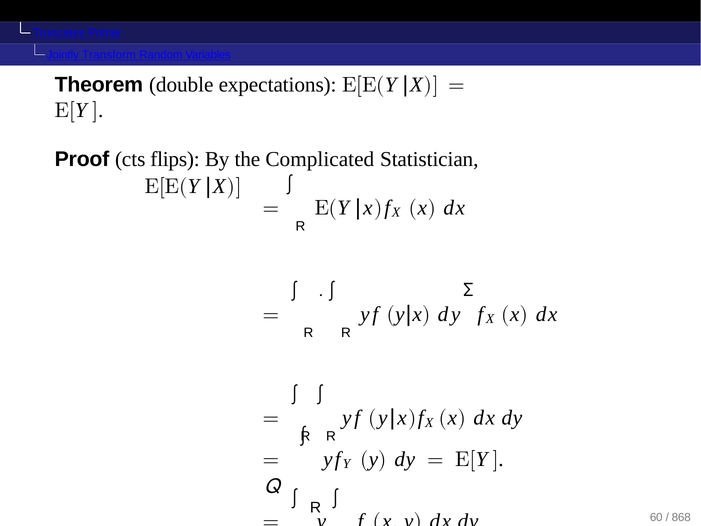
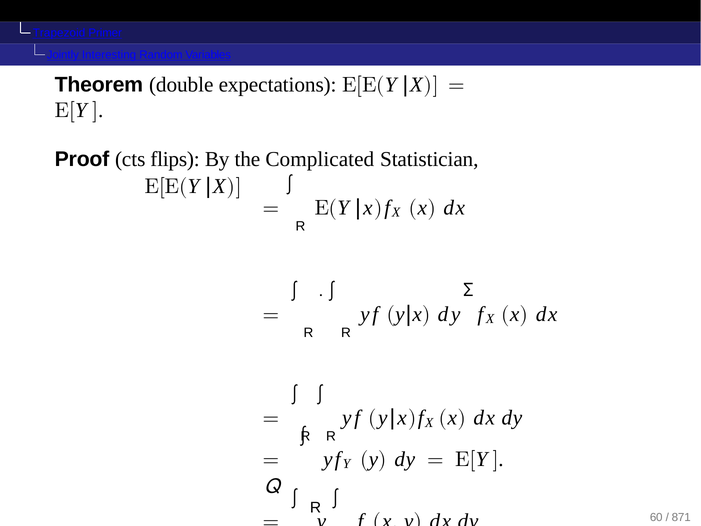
Truncates: Truncates -> Trapezoid
Transform: Transform -> Interesting
868: 868 -> 871
